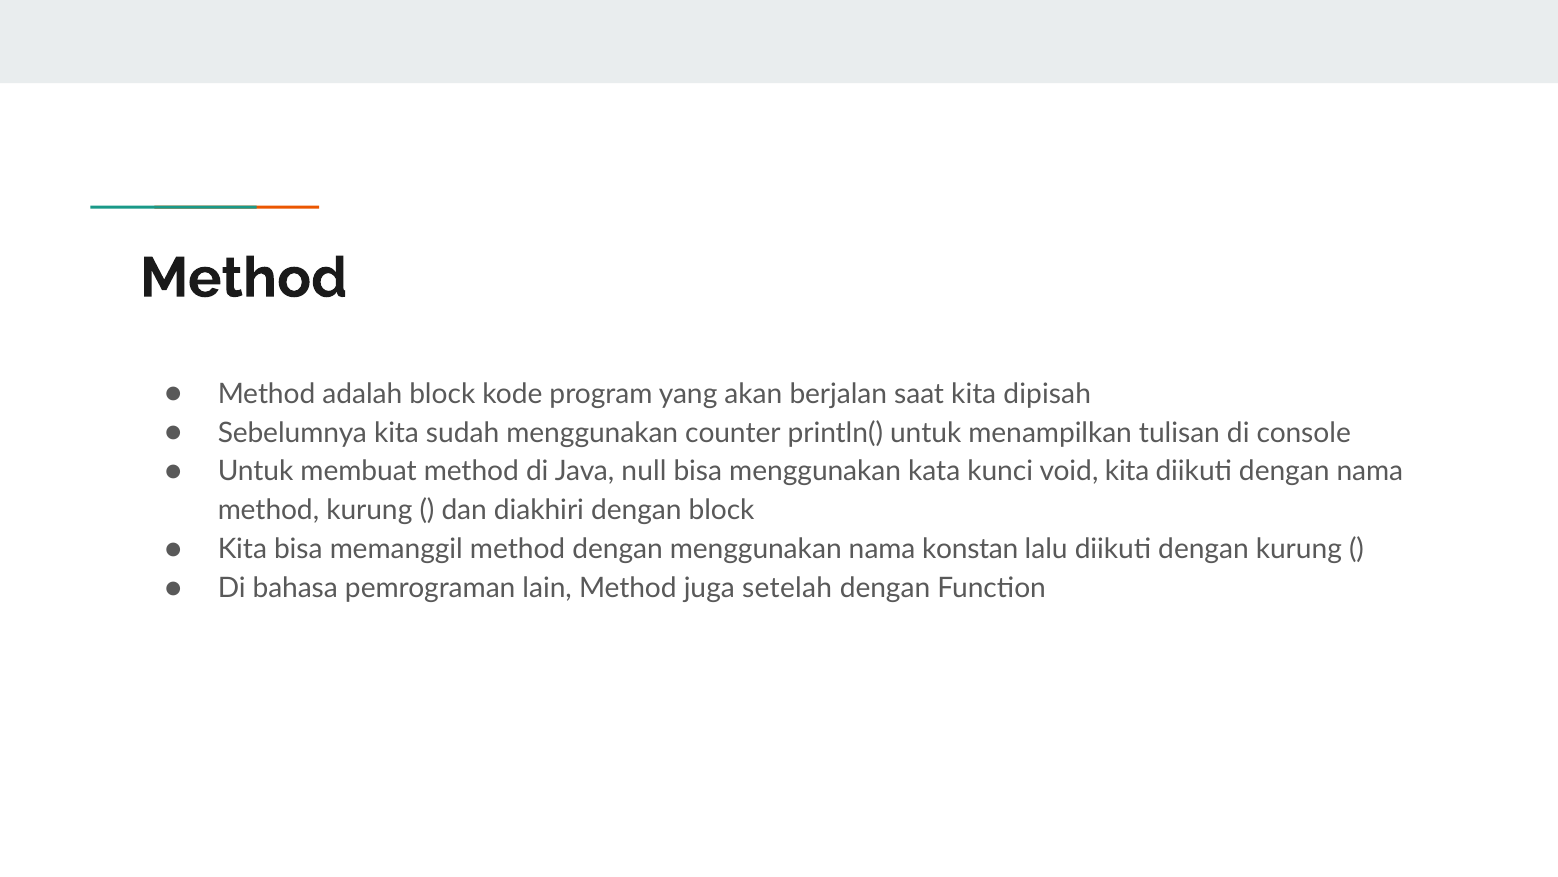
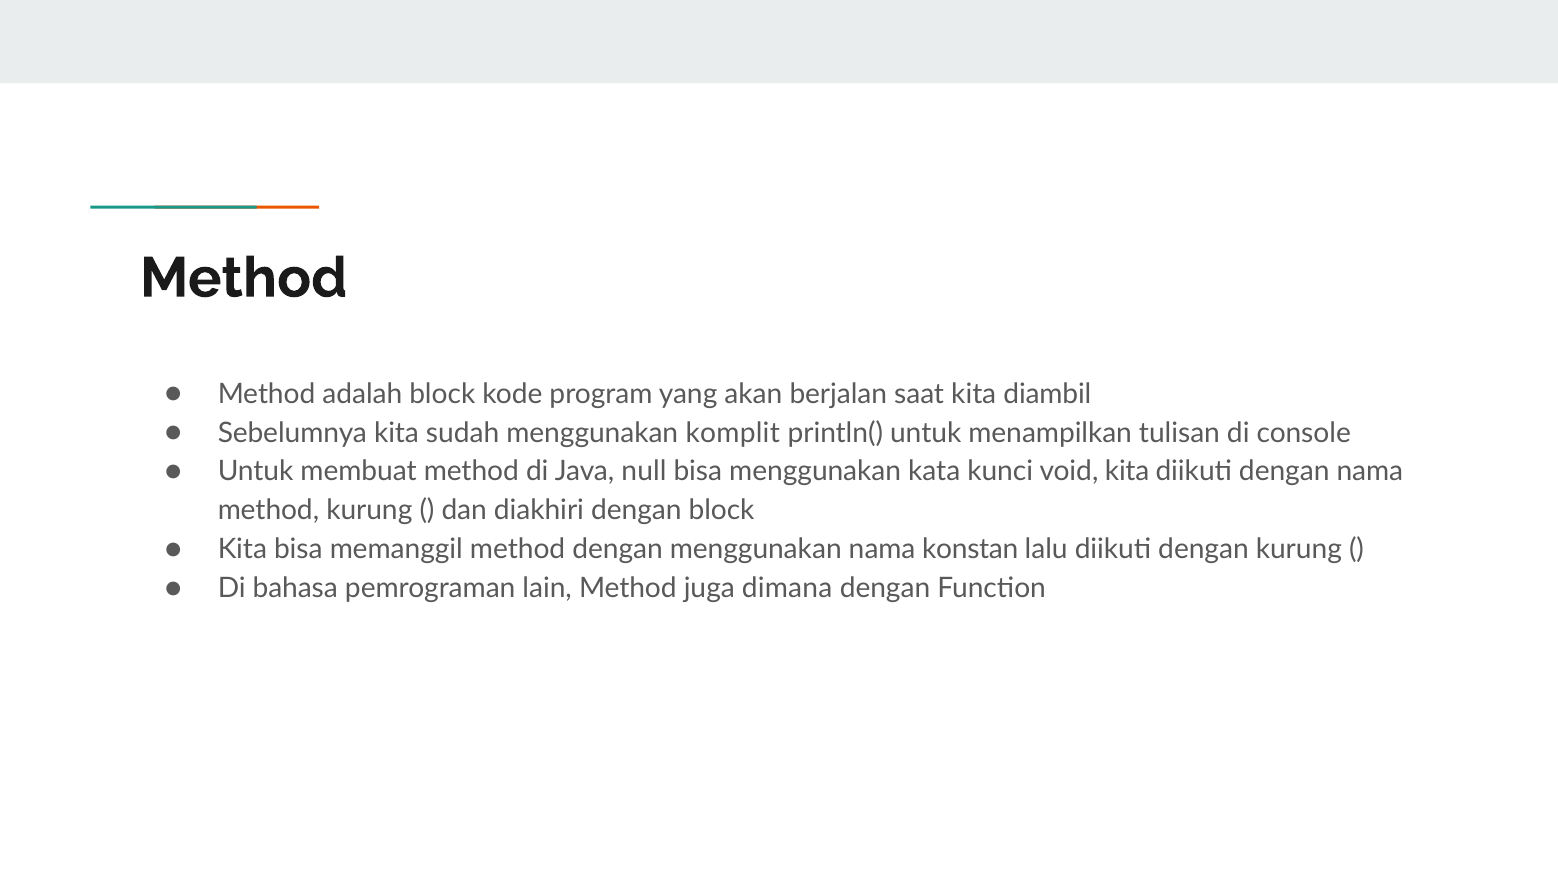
dipisah: dipisah -> diambil
counter: counter -> komplit
setelah: setelah -> dimana
